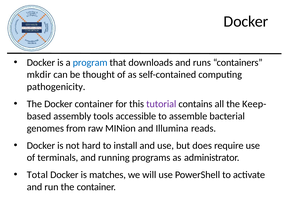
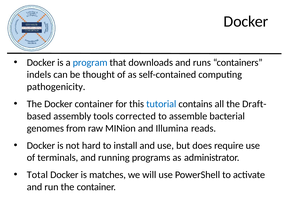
mkdir: mkdir -> indels
tutorial colour: purple -> blue
Keep-: Keep- -> Draft-
accessible: accessible -> corrected
